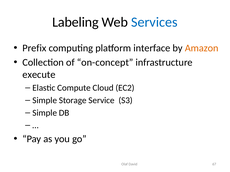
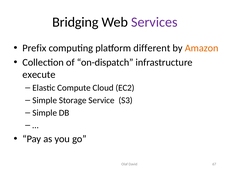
Labeling: Labeling -> Bridging
Services colour: blue -> purple
interface: interface -> different
on-concept: on-concept -> on-dispatch
